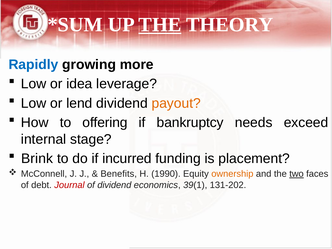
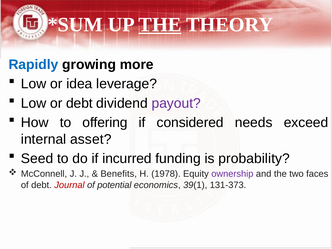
or lend: lend -> debt
payout colour: orange -> purple
bankruptcy: bankruptcy -> considered
stage: stage -> asset
Brink: Brink -> Seed
placement: placement -> probability
1990: 1990 -> 1978
ownership colour: orange -> purple
two underline: present -> none
of dividend: dividend -> potential
131-202: 131-202 -> 131-373
